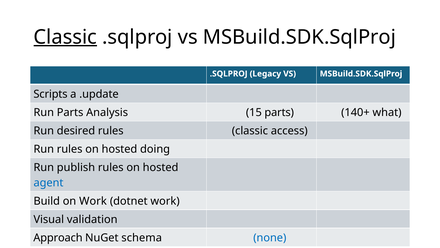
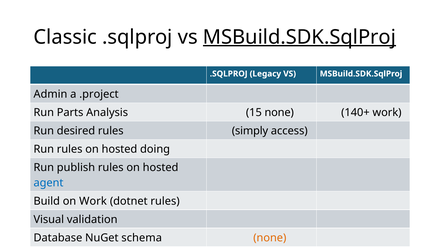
Classic at (65, 37) underline: present -> none
MSBuild.SDK.SqlProj at (299, 37) underline: none -> present
Scripts: Scripts -> Admin
.update: .update -> .project
15 parts: parts -> none
140+ what: what -> work
classic at (250, 131): classic -> simply
dotnet work: work -> rules
Approach: Approach -> Database
none at (270, 237) colour: blue -> orange
